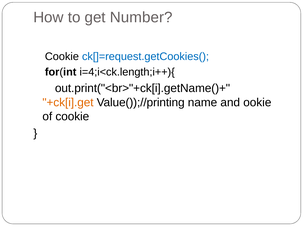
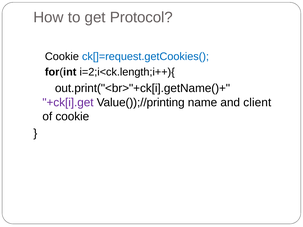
Number: Number -> Protocol
i=4;i<ck.length;i++){: i=4;i<ck.length;i++){ -> i=2;i<ck.length;i++){
+ck[i].get colour: orange -> purple
ookie: ookie -> client
